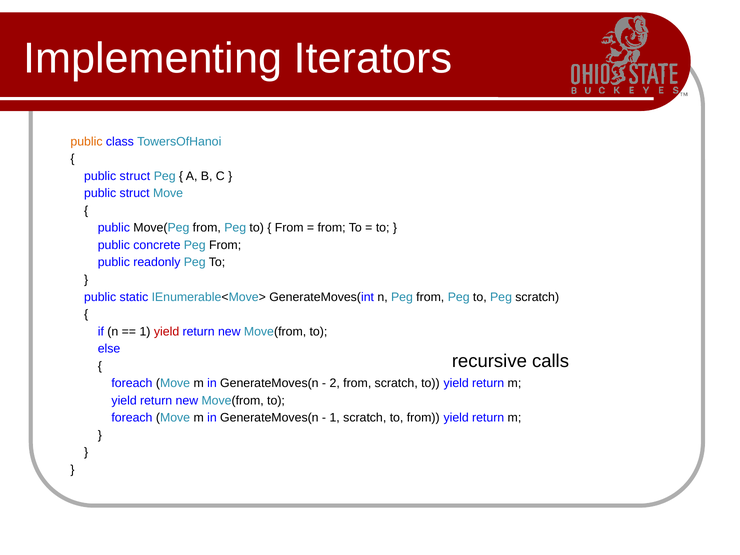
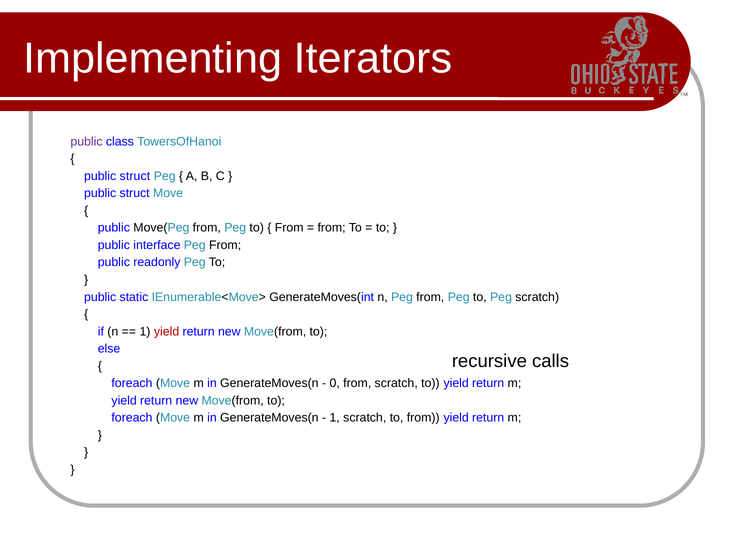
public at (86, 141) colour: orange -> purple
concrete: concrete -> interface
2: 2 -> 0
